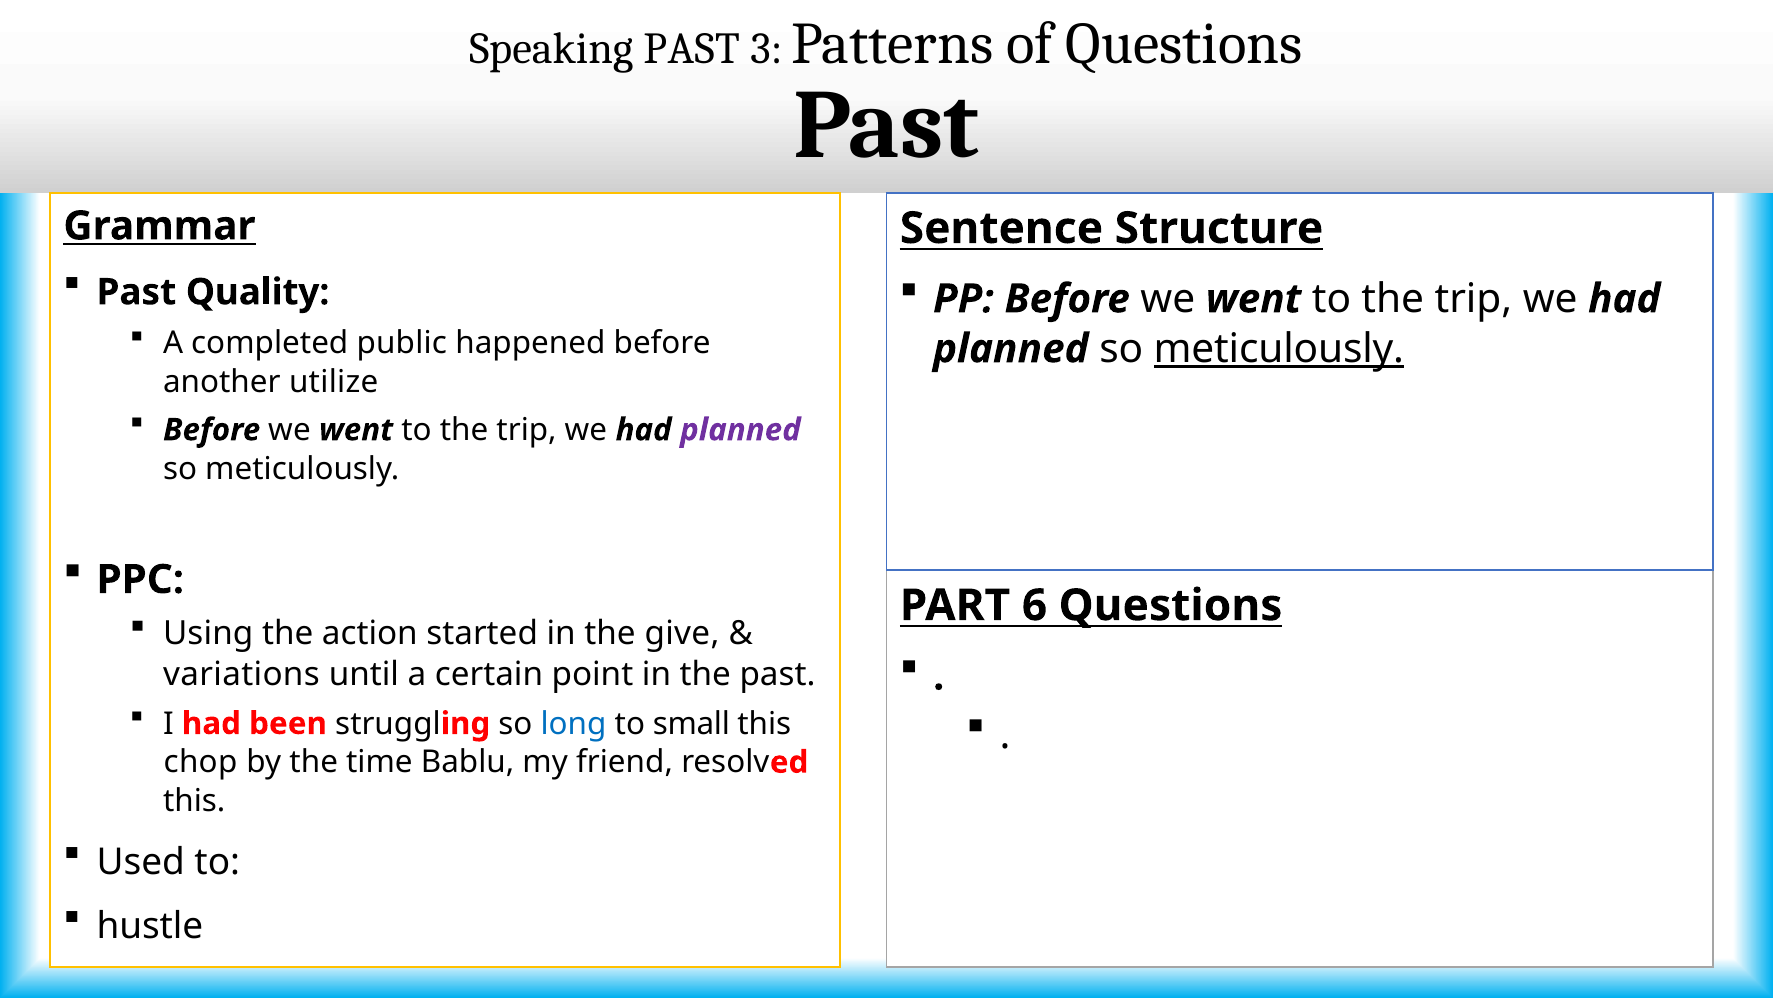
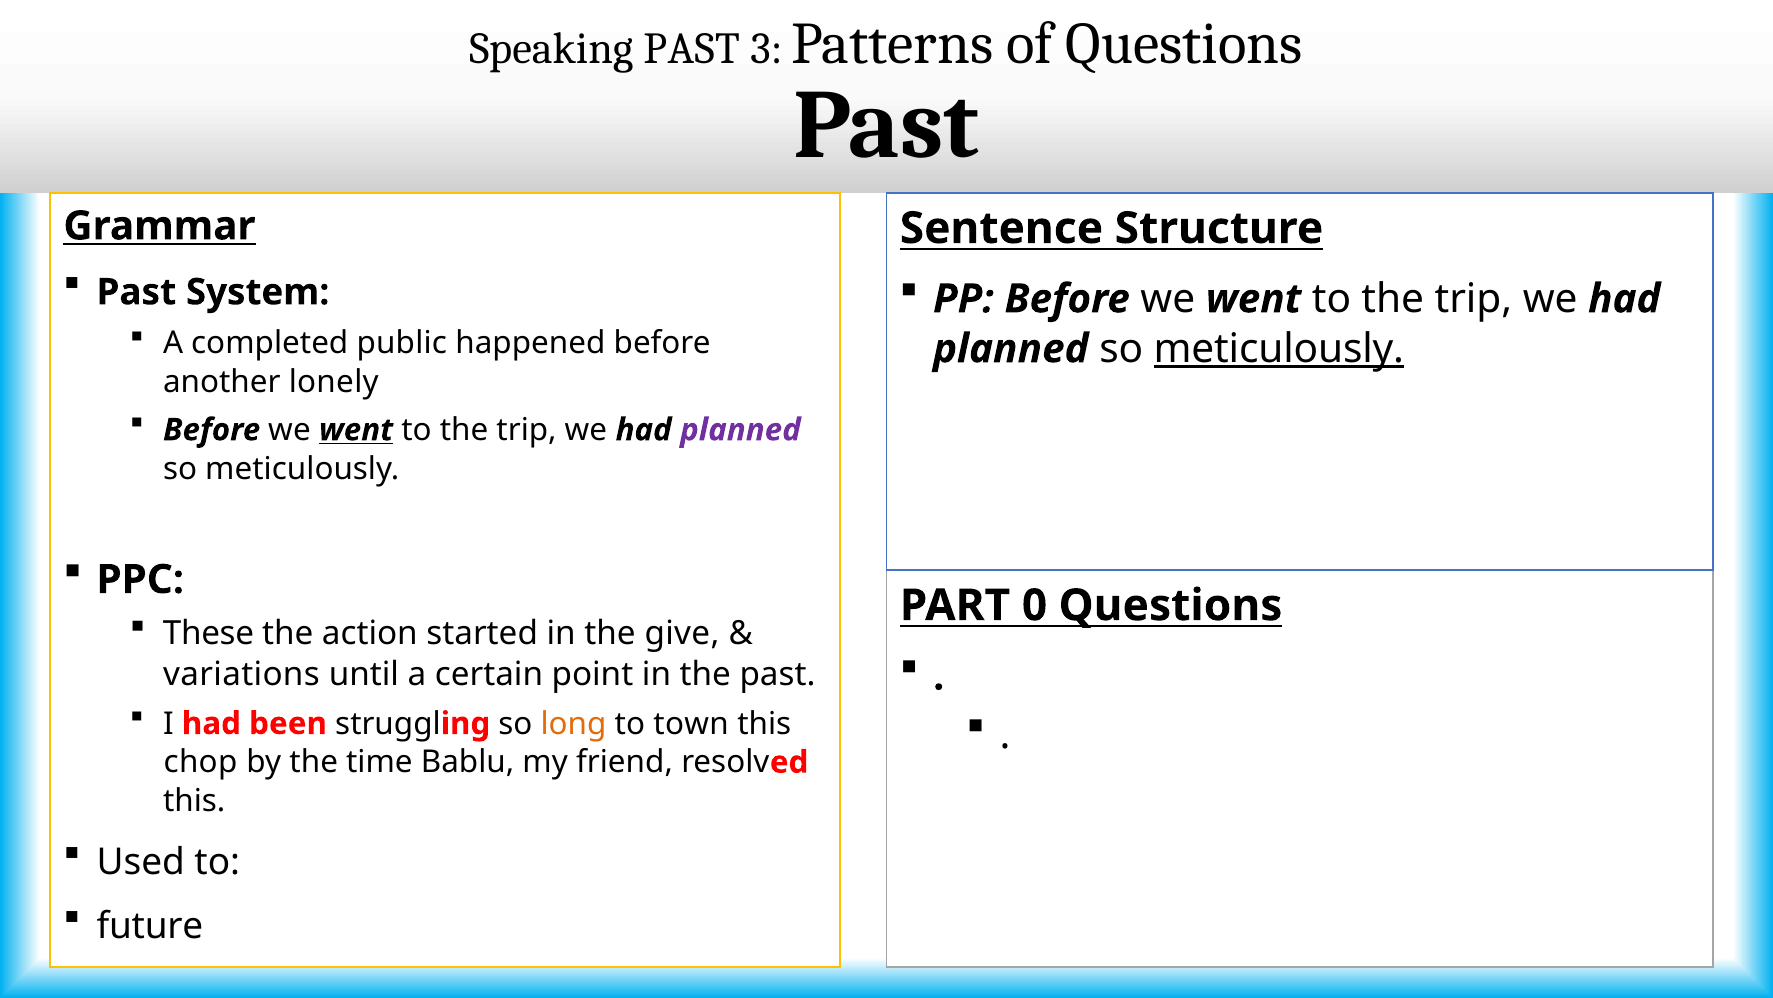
Quality: Quality -> System
utilize: utilize -> lonely
went at (356, 430) underline: none -> present
6: 6 -> 0
Using: Using -> These
long colour: blue -> orange
small: small -> town
hustle: hustle -> future
